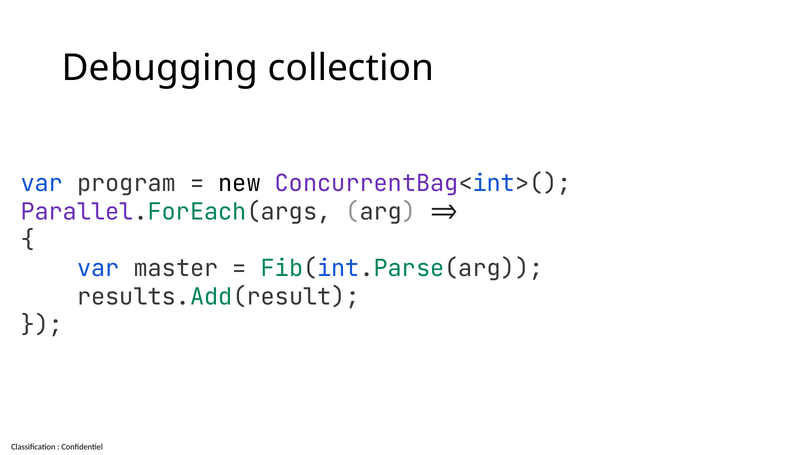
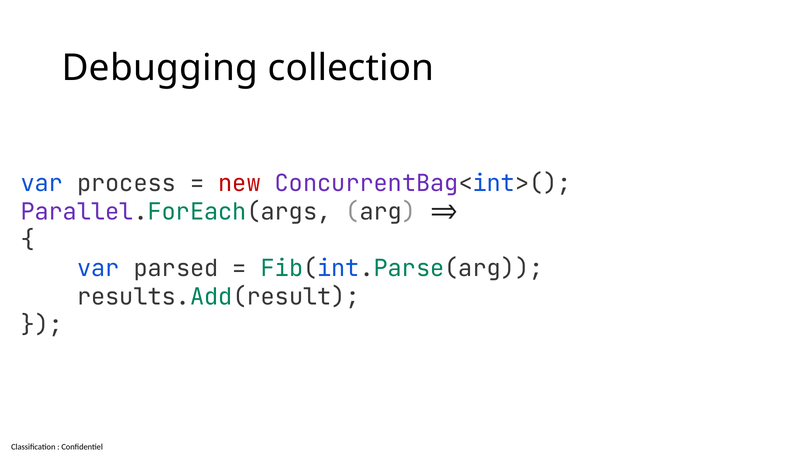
program: program -> process
new colour: black -> red
master: master -> parsed
